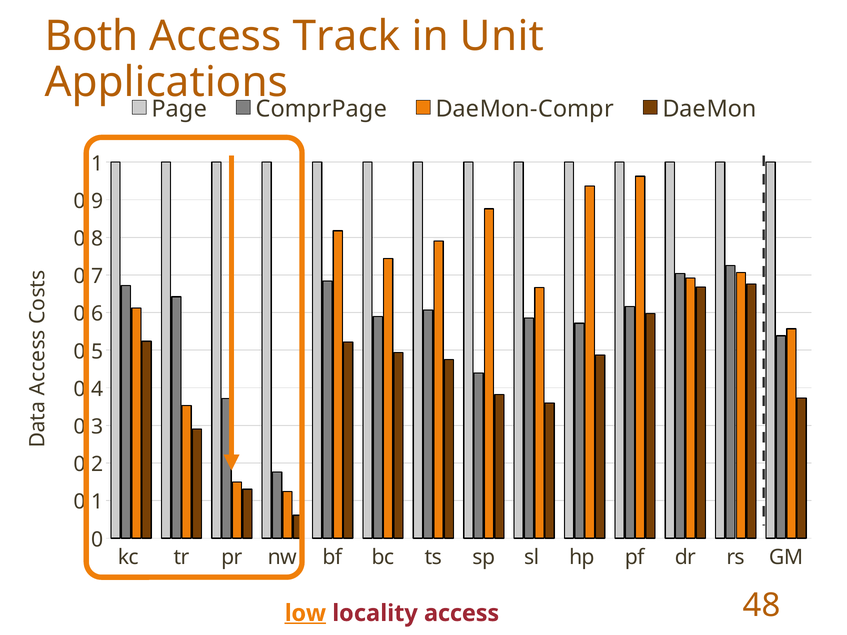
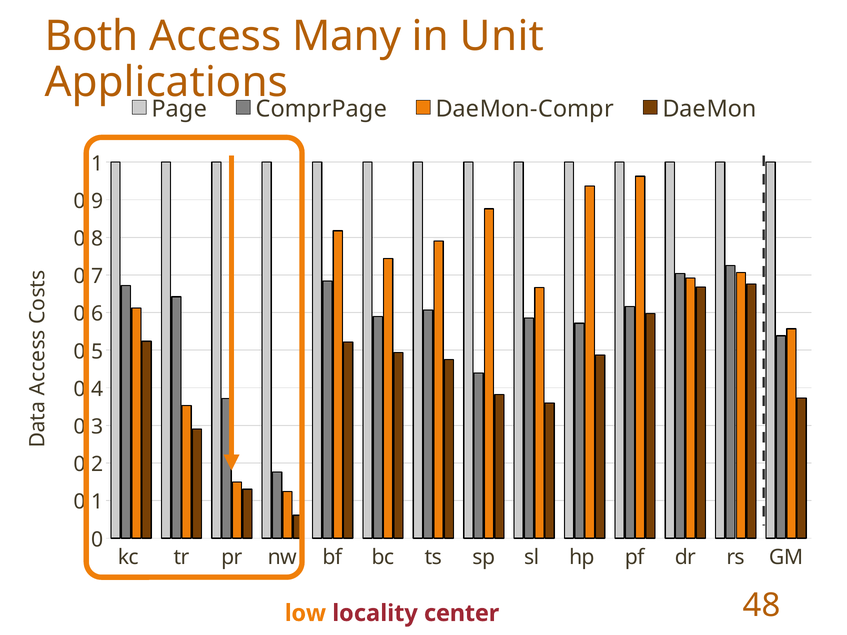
Track: Track -> Many
low underline: present -> none
locality access: access -> center
